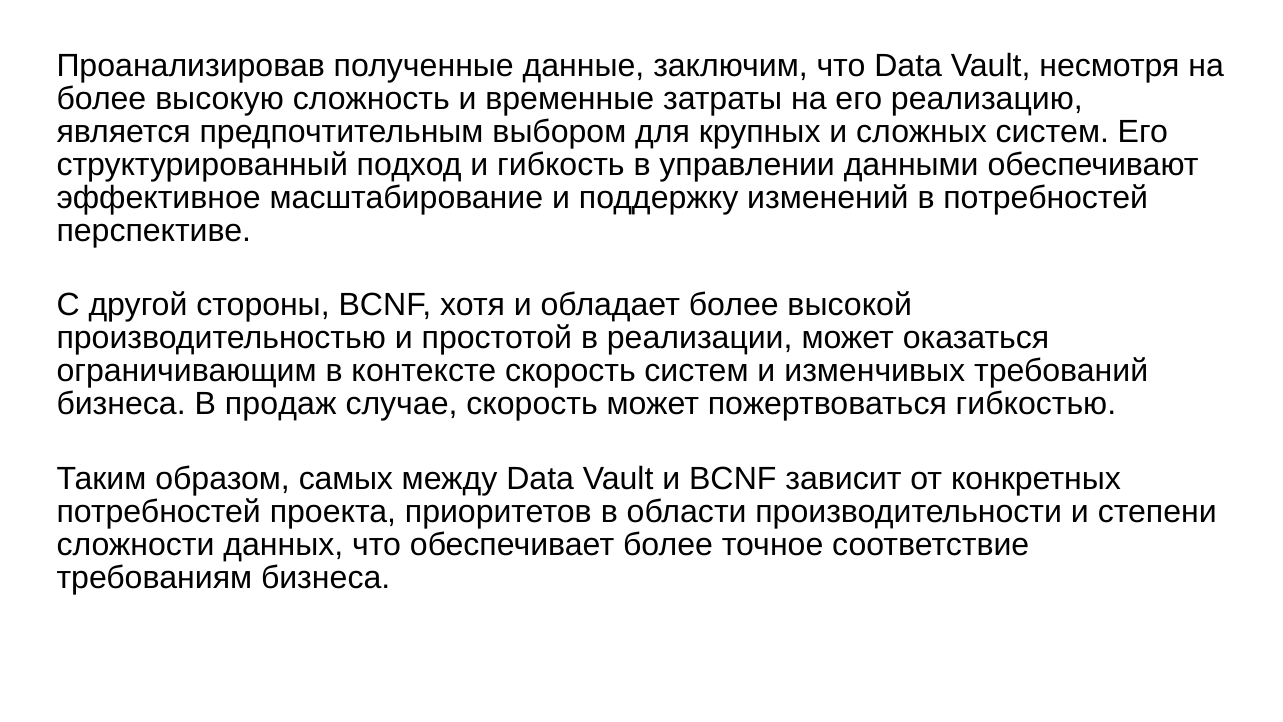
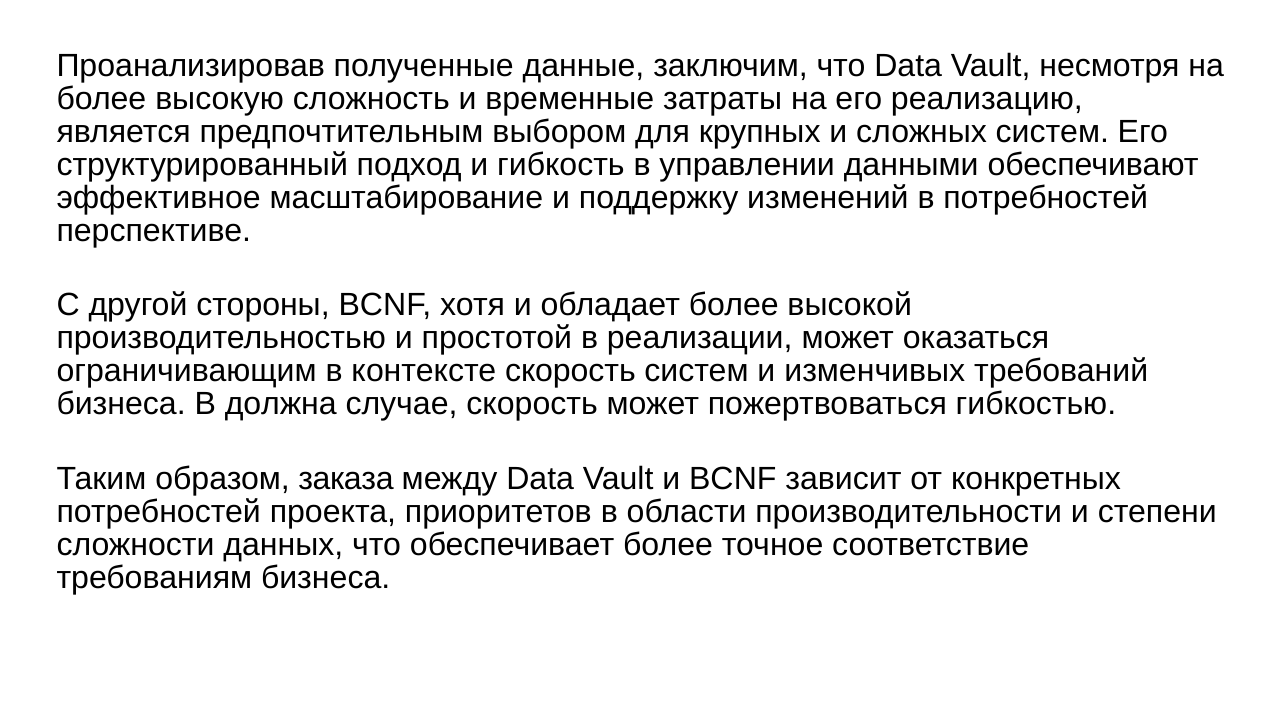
продаж: продаж -> должна
самых: самых -> заказа
